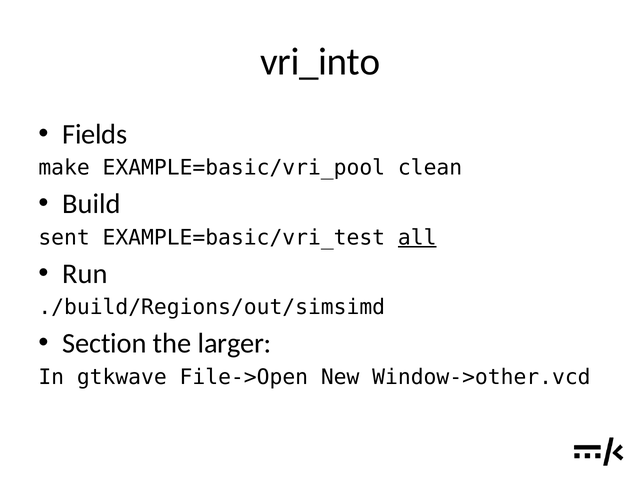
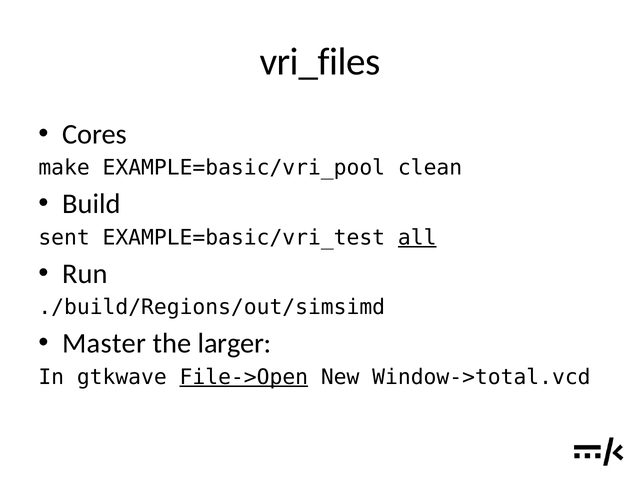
vri_into: vri_into -> vri_files
Fields: Fields -> Cores
Section: Section -> Master
File->Open underline: none -> present
Window->other.vcd: Window->other.vcd -> Window->total.vcd
